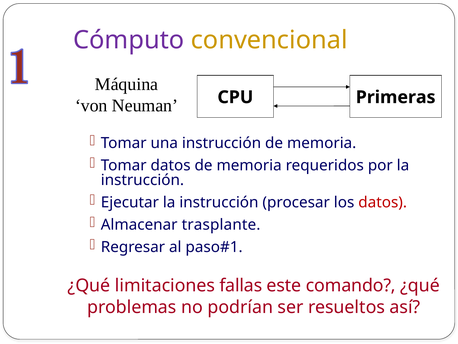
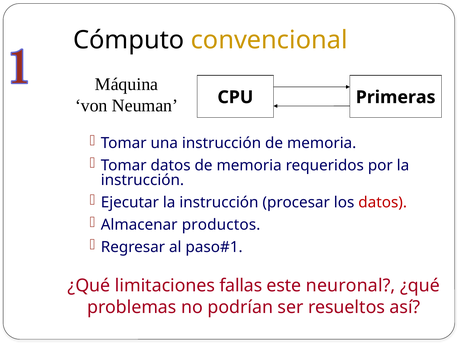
Cómputo colour: purple -> black
trasplante: trasplante -> productos
comando: comando -> neuronal
